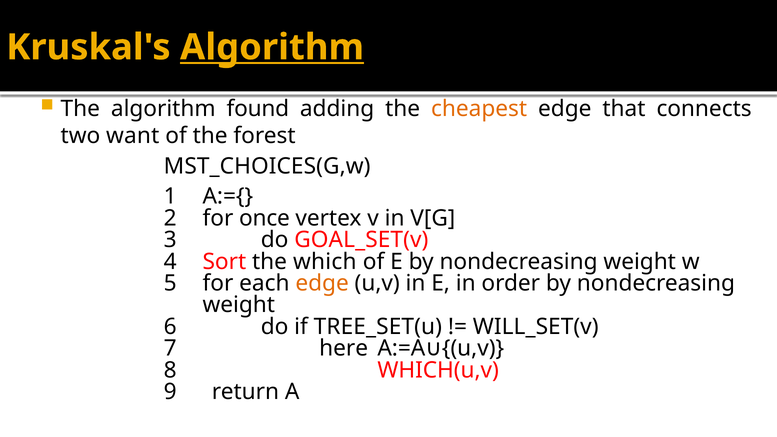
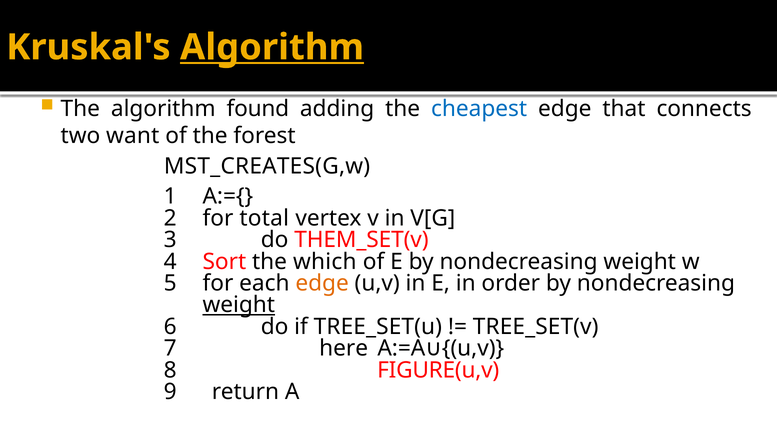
cheapest colour: orange -> blue
MST_CHOICES(G,w: MST_CHOICES(G,w -> MST_CREATES(G,w
once: once -> total
GOAL_SET(v: GOAL_SET(v -> THEM_SET(v
weight at (239, 305) underline: none -> present
WILL_SET(v: WILL_SET(v -> TREE_SET(v
WHICH(u,v: WHICH(u,v -> FIGURE(u,v
